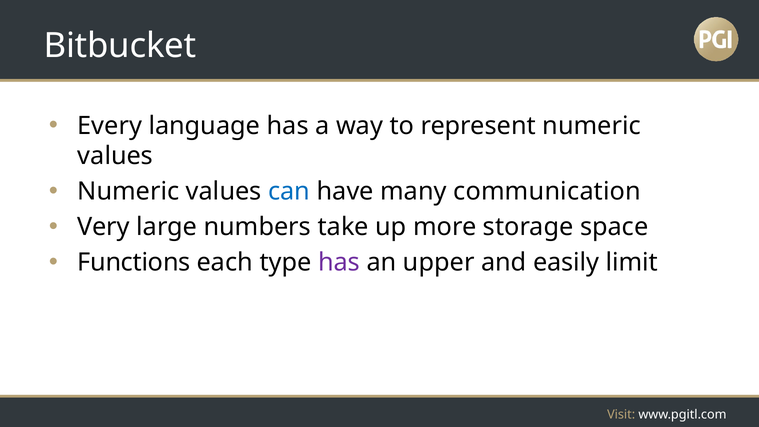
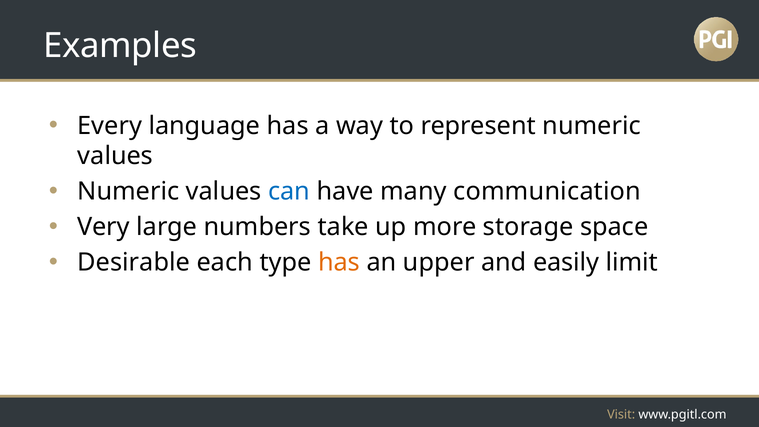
Bitbucket: Bitbucket -> Examples
Functions: Functions -> Desirable
has at (339, 262) colour: purple -> orange
